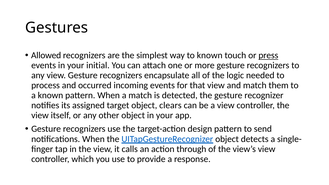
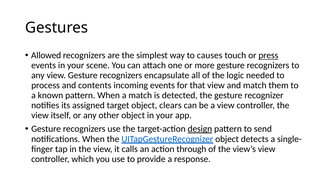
to known: known -> causes
initial: initial -> scene
occurred: occurred -> contents
design underline: none -> present
